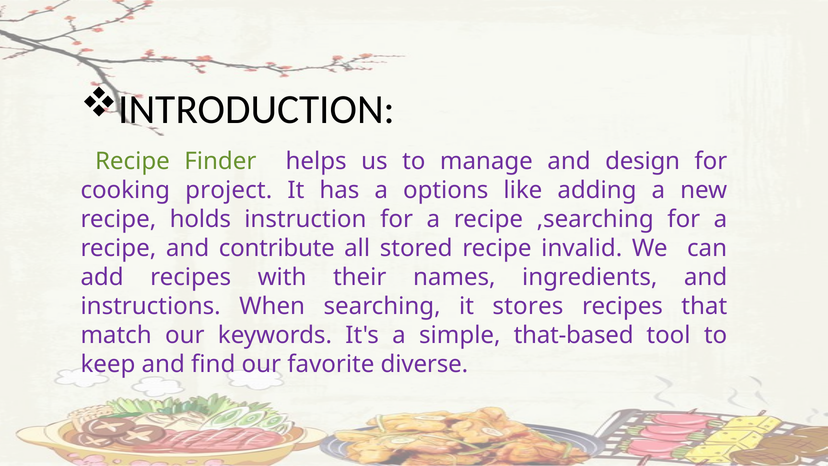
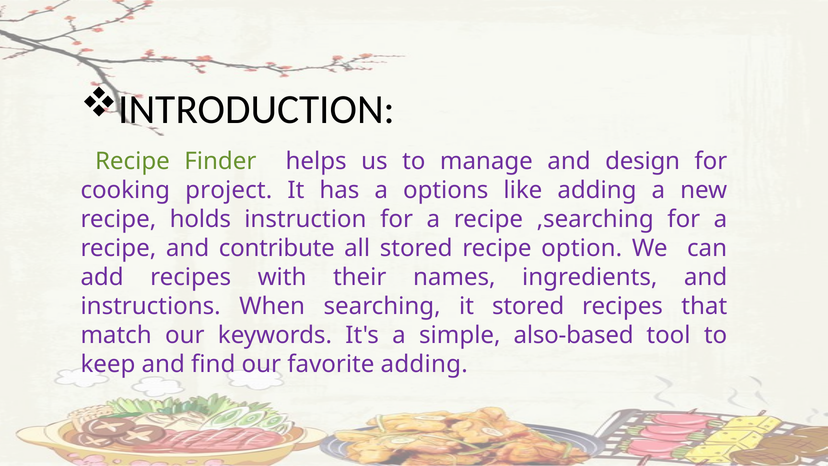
invalid: invalid -> option
it stores: stores -> stored
that-based: that-based -> also-based
favorite diverse: diverse -> adding
